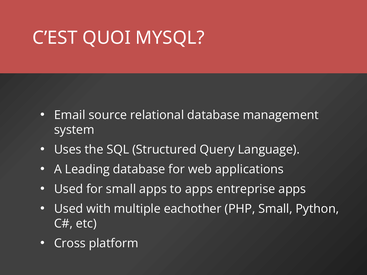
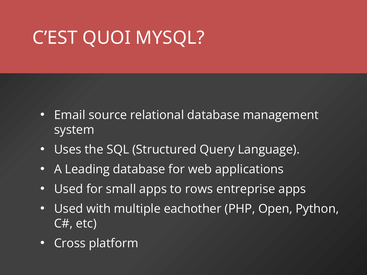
to apps: apps -> rows
PHP Small: Small -> Open
